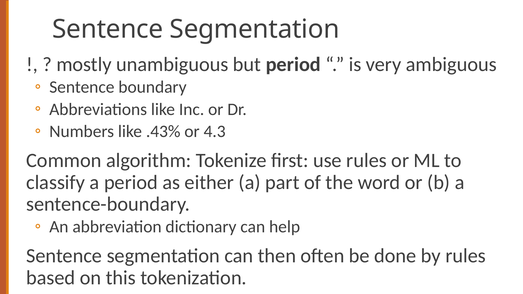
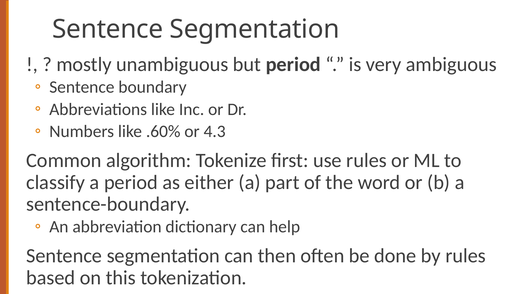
.43%: .43% -> .60%
